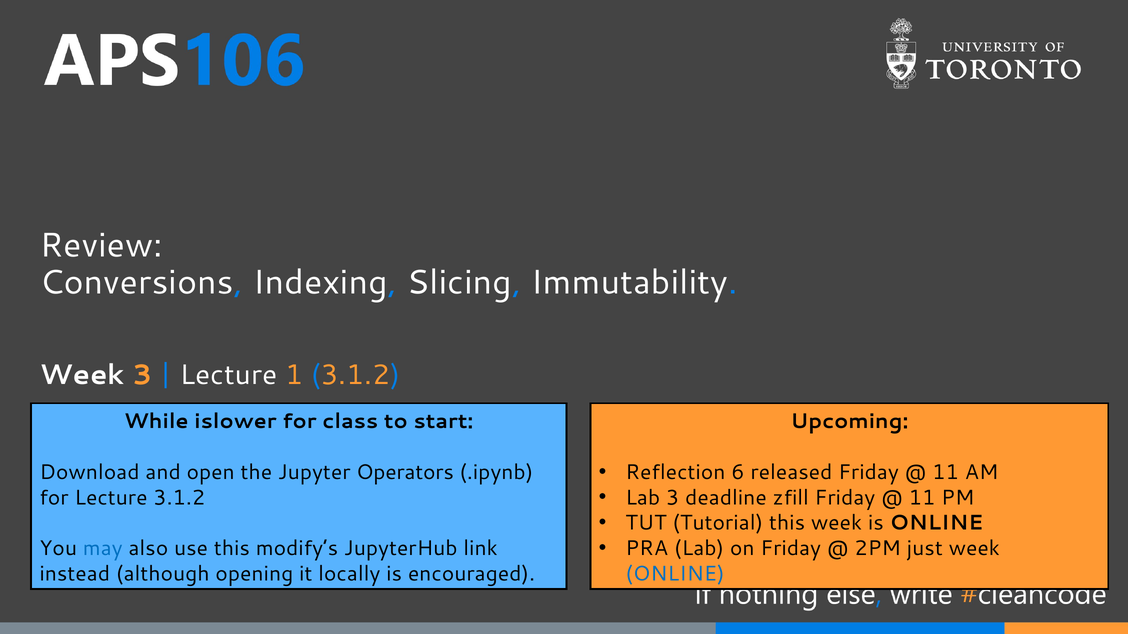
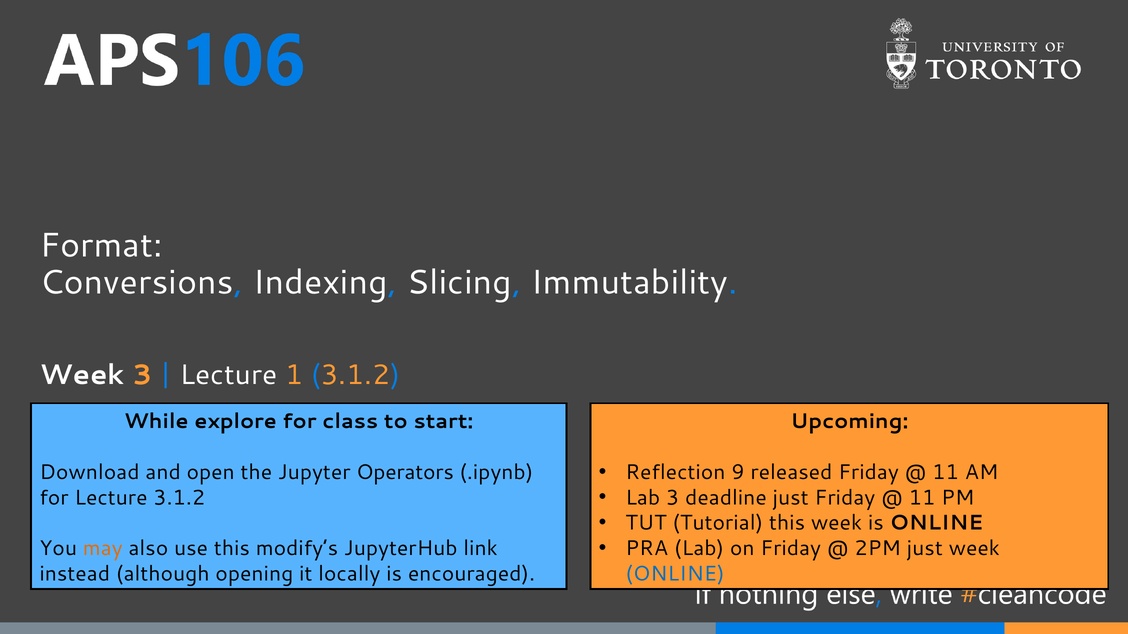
Review: Review -> Format
islower: islower -> explore
6: 6 -> 9
deadline zfill: zfill -> just
may colour: blue -> orange
